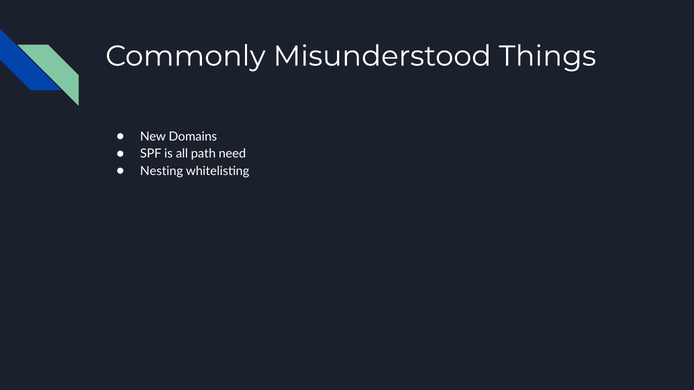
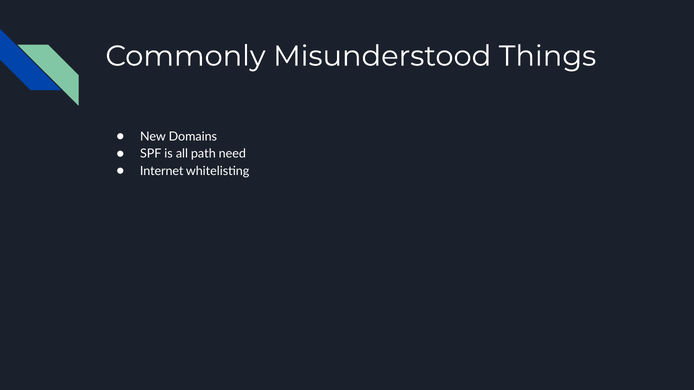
Nesting: Nesting -> Internet
